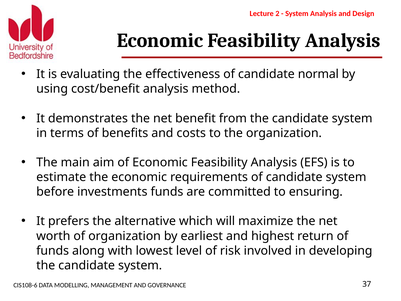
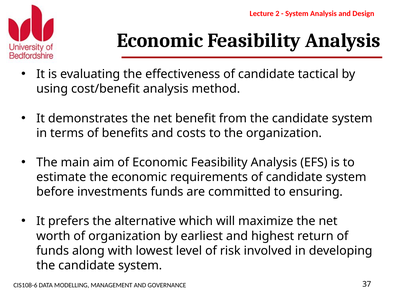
normal: normal -> tactical
